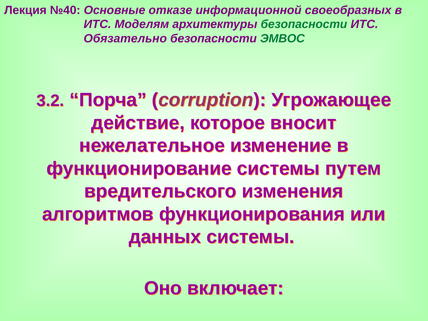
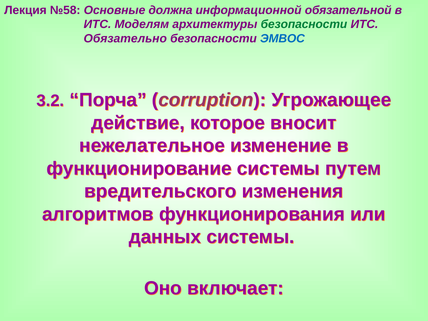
№40: №40 -> №58
отказе: отказе -> должна
своеобразных: своеобразных -> обязательной
ЭМВОС colour: green -> blue
